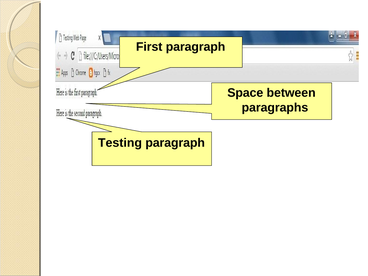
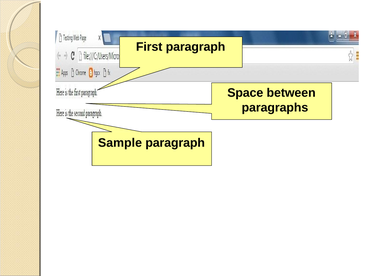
Testing: Testing -> Sample
